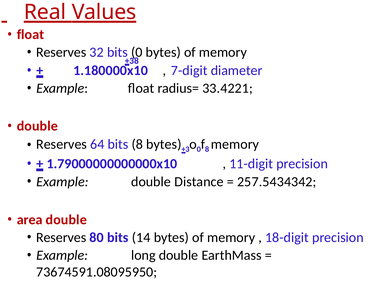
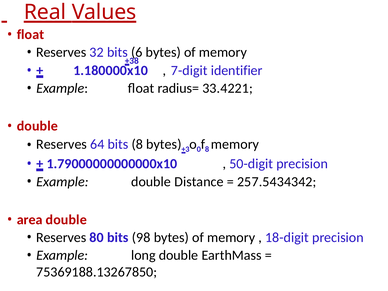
bits 0: 0 -> 6
diameter: diameter -> identifier
11-digit: 11-digit -> 50-digit
14: 14 -> 98
73674591.08095950: 73674591.08095950 -> 75369188.13267850
